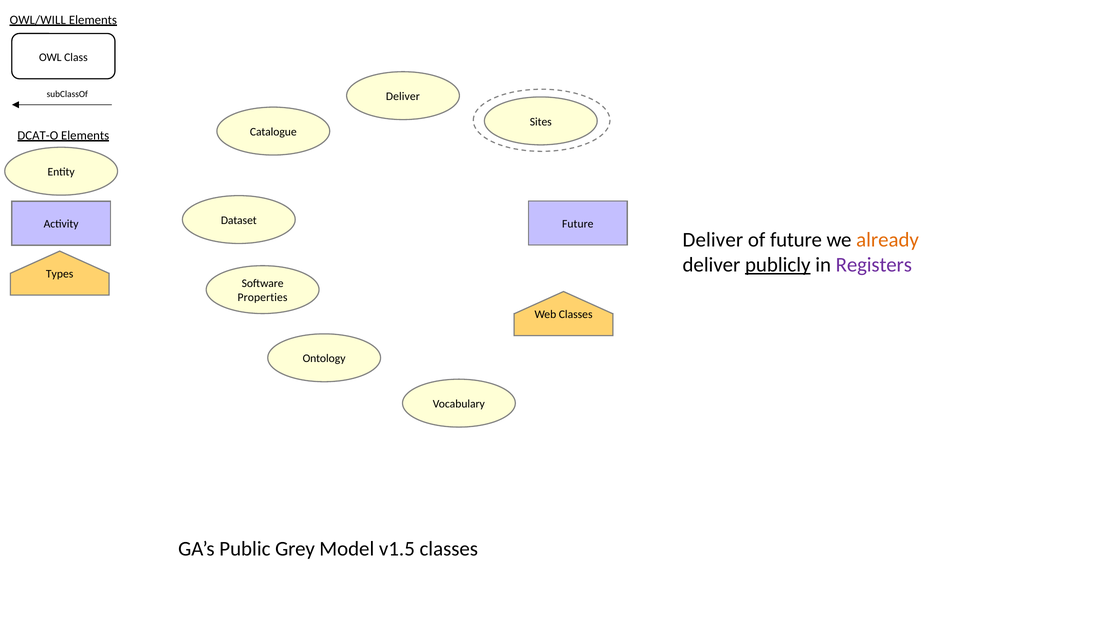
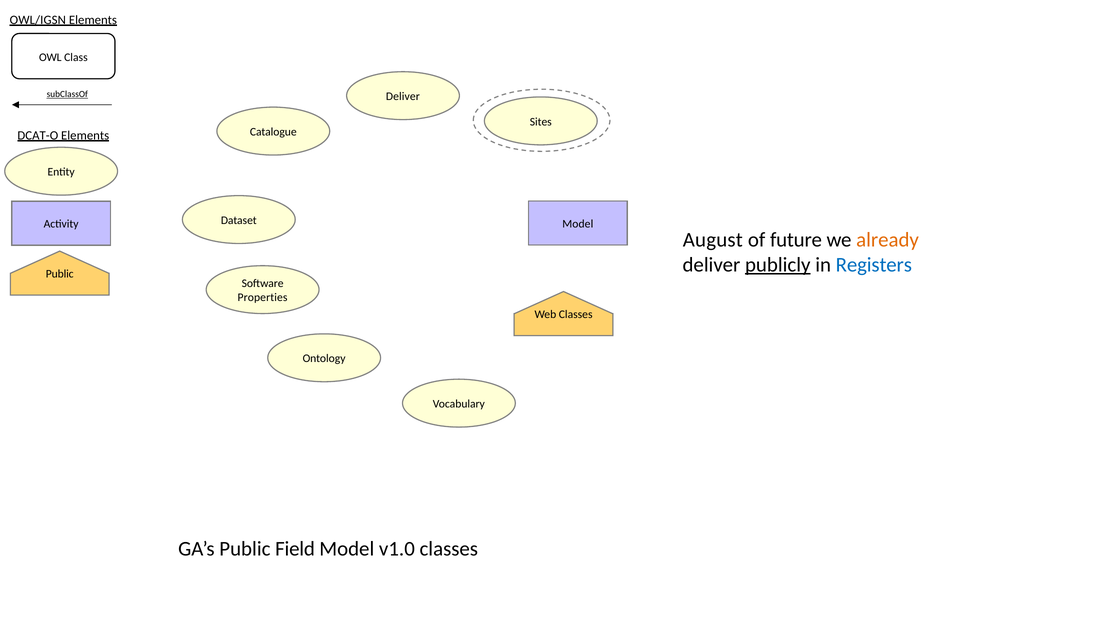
OWL/WILL: OWL/WILL -> OWL/IGSN
subClassOf underline: none -> present
Dataset Future: Future -> Model
Deliver at (713, 240): Deliver -> August
Registers colour: purple -> blue
Types at (60, 274): Types -> Public
Grey: Grey -> Field
v1.5: v1.5 -> v1.0
